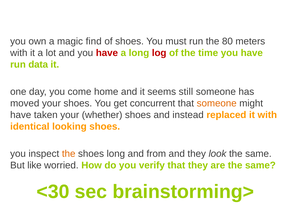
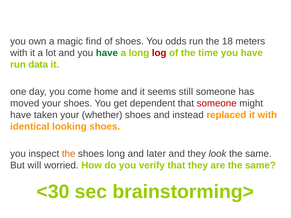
must: must -> odds
80: 80 -> 18
have at (107, 53) colour: red -> green
concurrent: concurrent -> dependent
someone at (217, 103) colour: orange -> red
from: from -> later
like: like -> will
